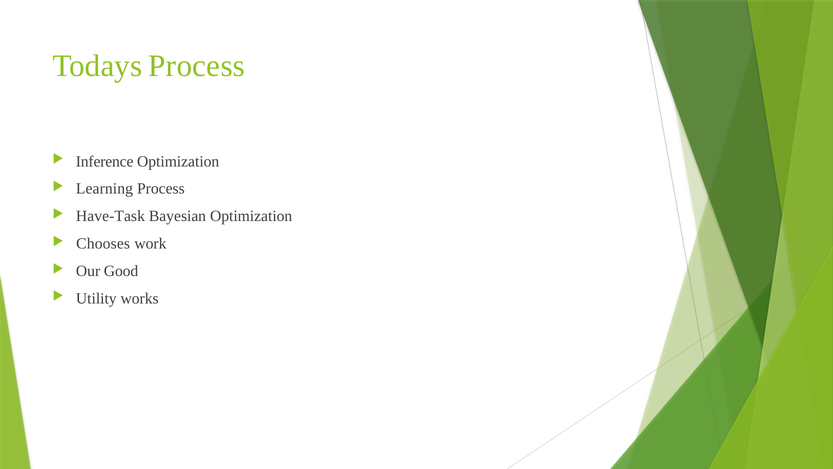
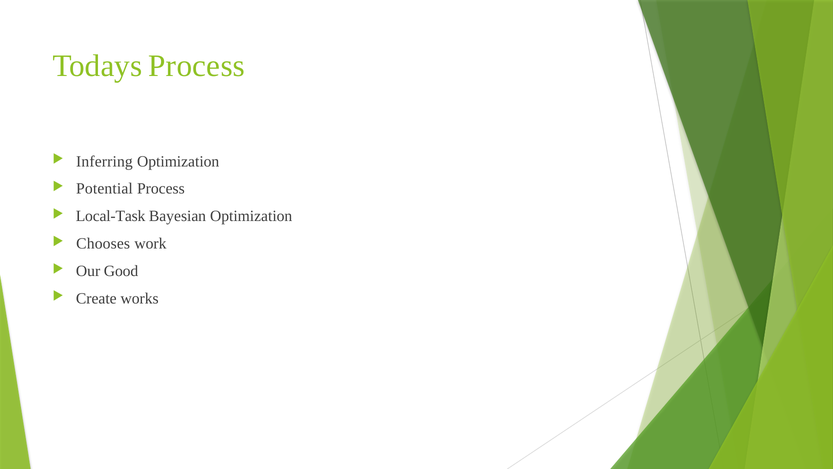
Inference: Inference -> Inferring
Learning: Learning -> Potential
Have-Task: Have-Task -> Local-Task
Utility: Utility -> Create
